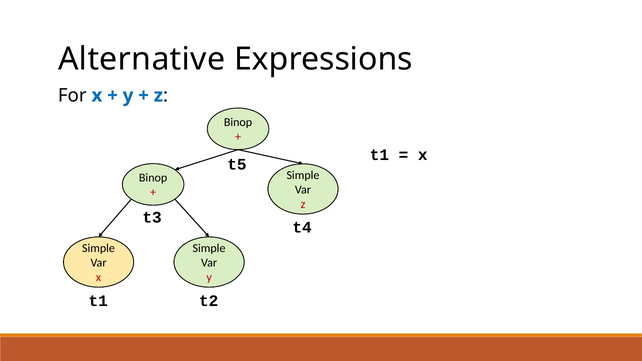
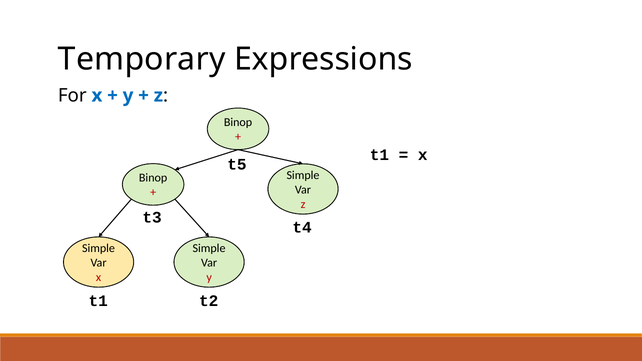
Alternative: Alternative -> Temporary
